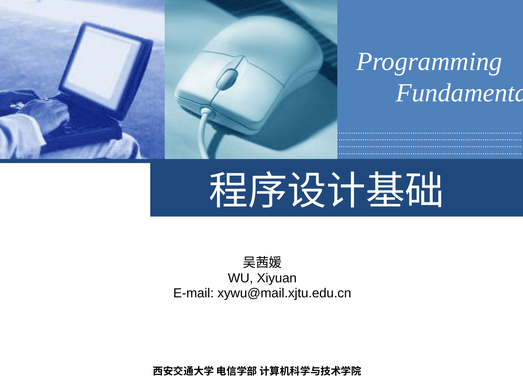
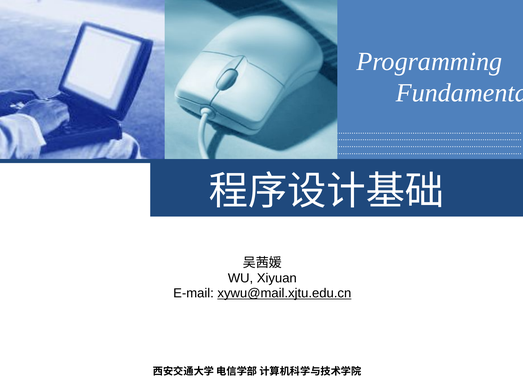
xywu@mail.xjtu.edu.cn underline: none -> present
